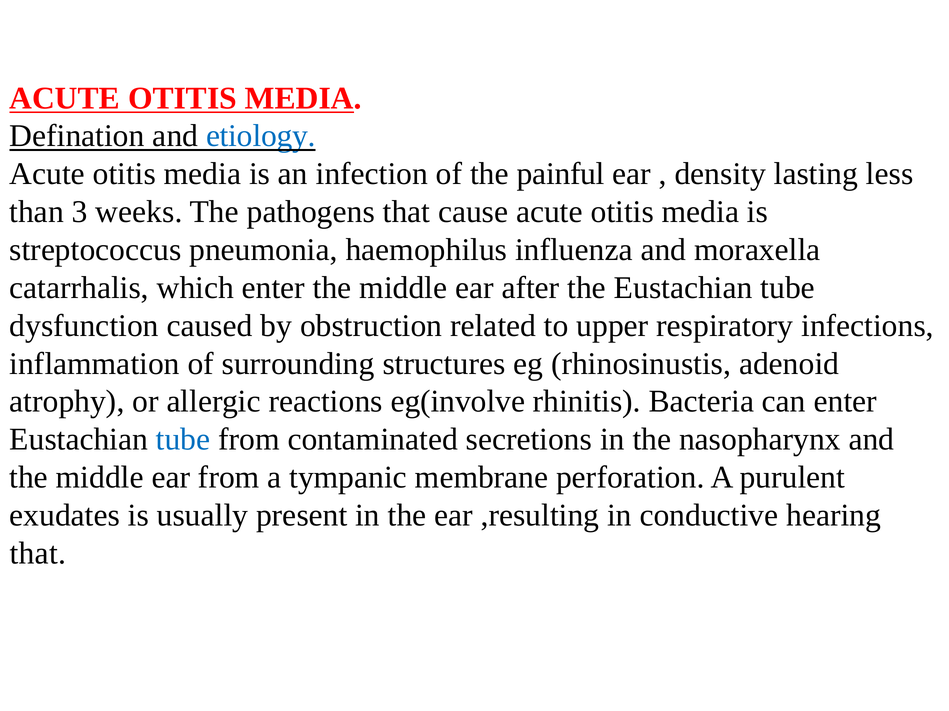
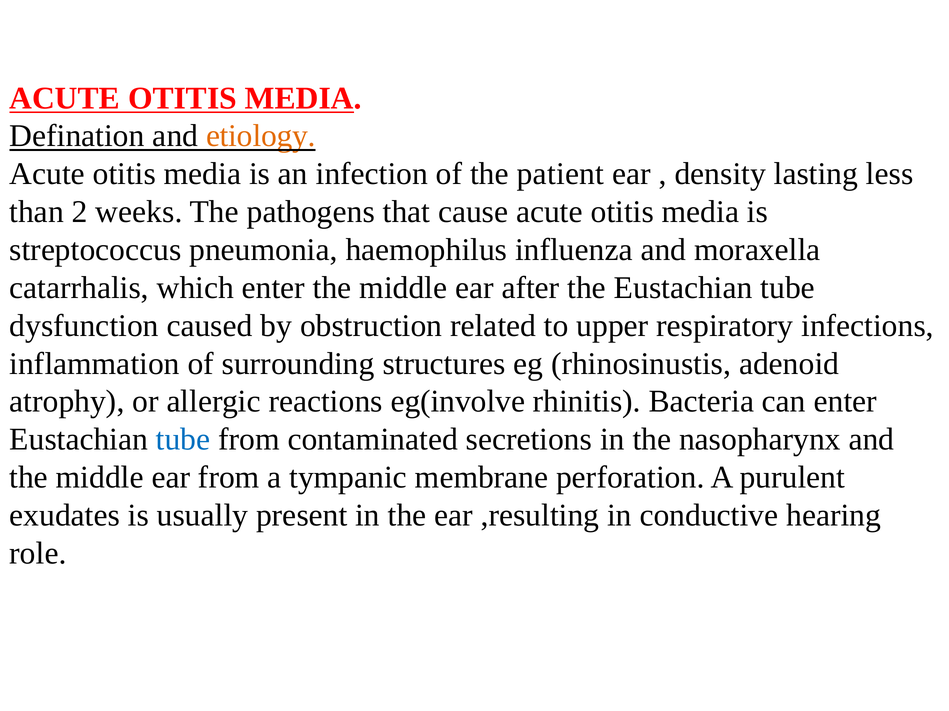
etiology colour: blue -> orange
painful: painful -> patient
3: 3 -> 2
that at (38, 554): that -> role
